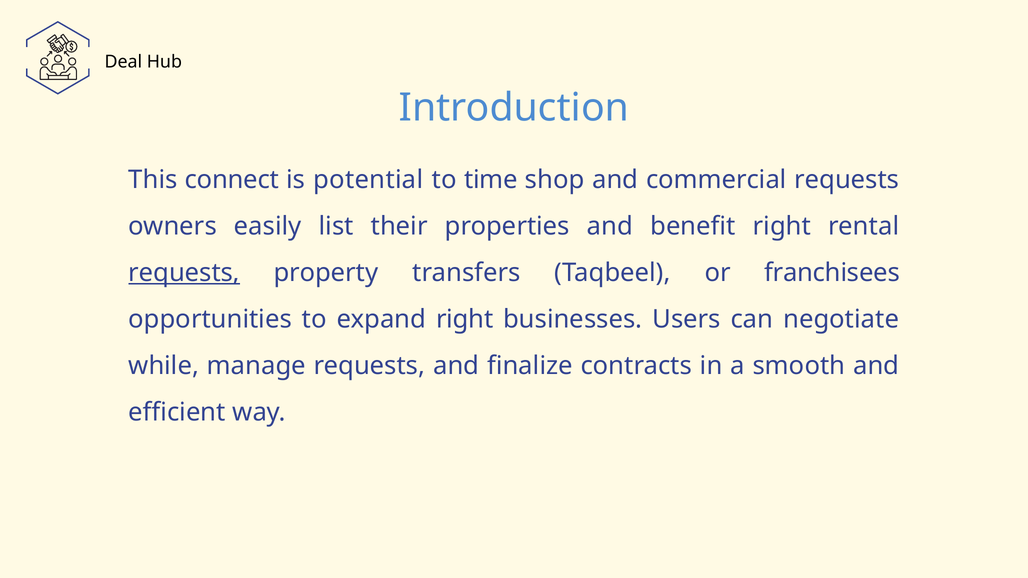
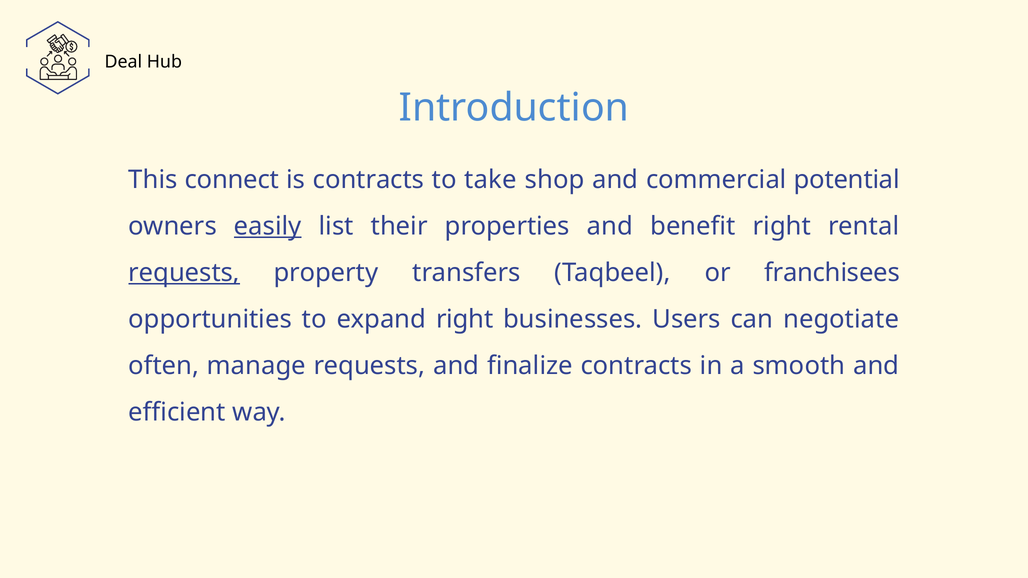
is potential: potential -> contracts
time: time -> take
commercial requests: requests -> potential
easily underline: none -> present
while: while -> often
